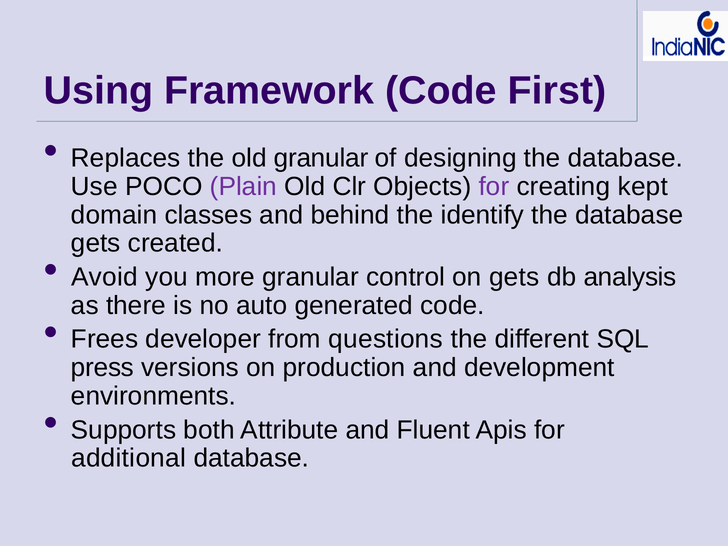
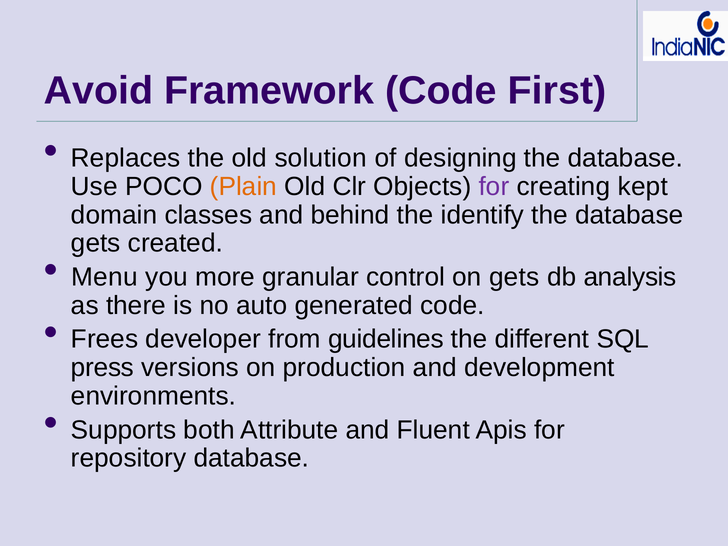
Using: Using -> Avoid
old granular: granular -> solution
Plain colour: purple -> orange
Avoid: Avoid -> Menu
questions: questions -> guidelines
additional: additional -> repository
